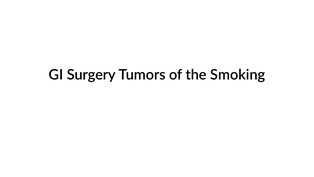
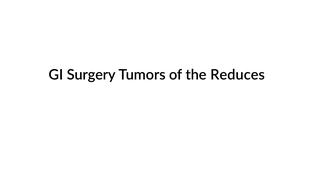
Smoking: Smoking -> Reduces
